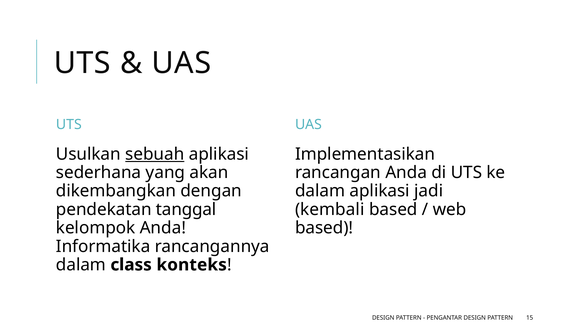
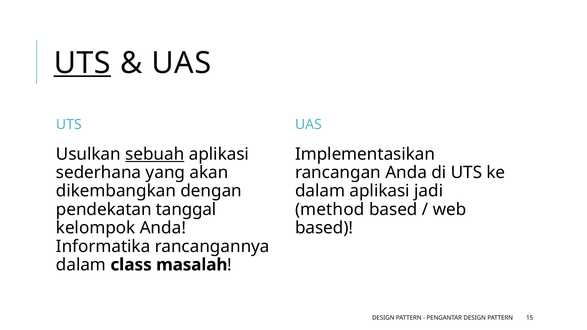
UTS at (82, 63) underline: none -> present
kembali: kembali -> method
konteks: konteks -> masalah
